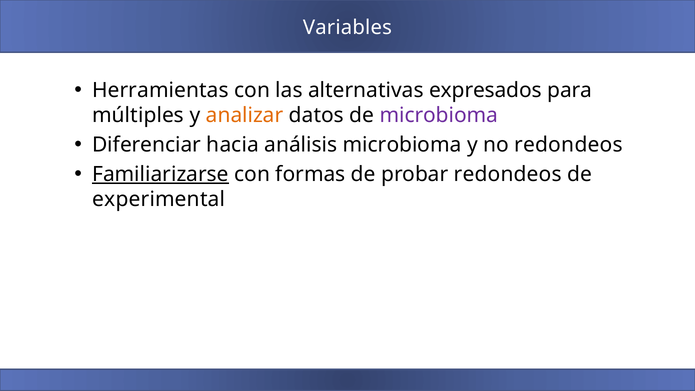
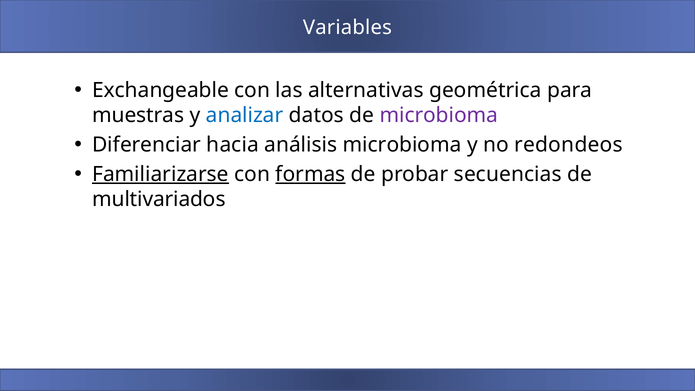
Herramientas: Herramientas -> Exchangeable
expresados: expresados -> geométrica
múltiples: múltiples -> muestras
analizar colour: orange -> blue
formas underline: none -> present
probar redondeos: redondeos -> secuencias
experimental: experimental -> multivariados
